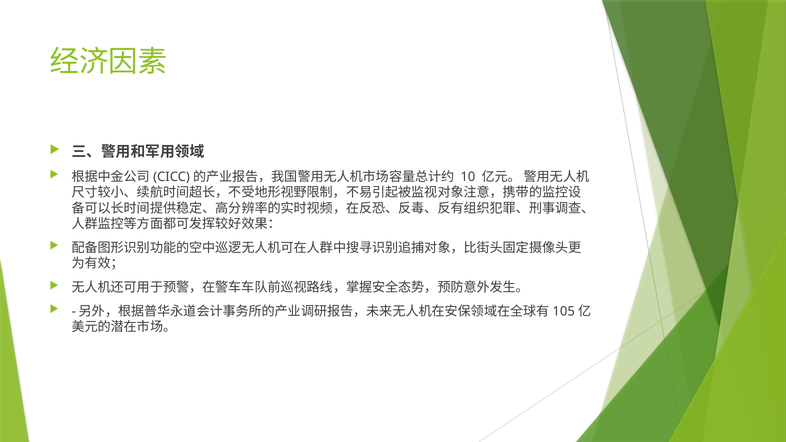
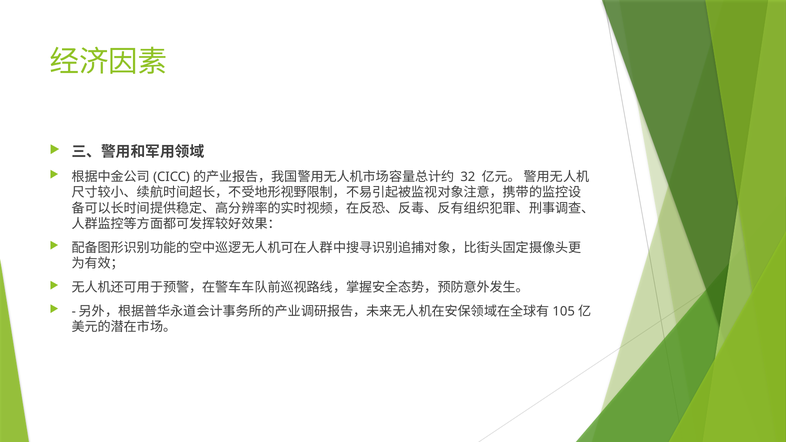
10: 10 -> 32
